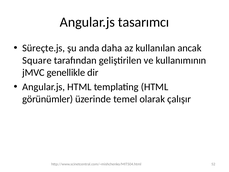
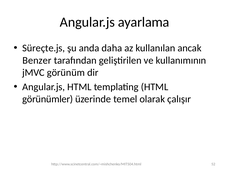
tasarımcı: tasarımcı -> ayarlama
Square: Square -> Benzer
genellikle: genellikle -> görünüm
